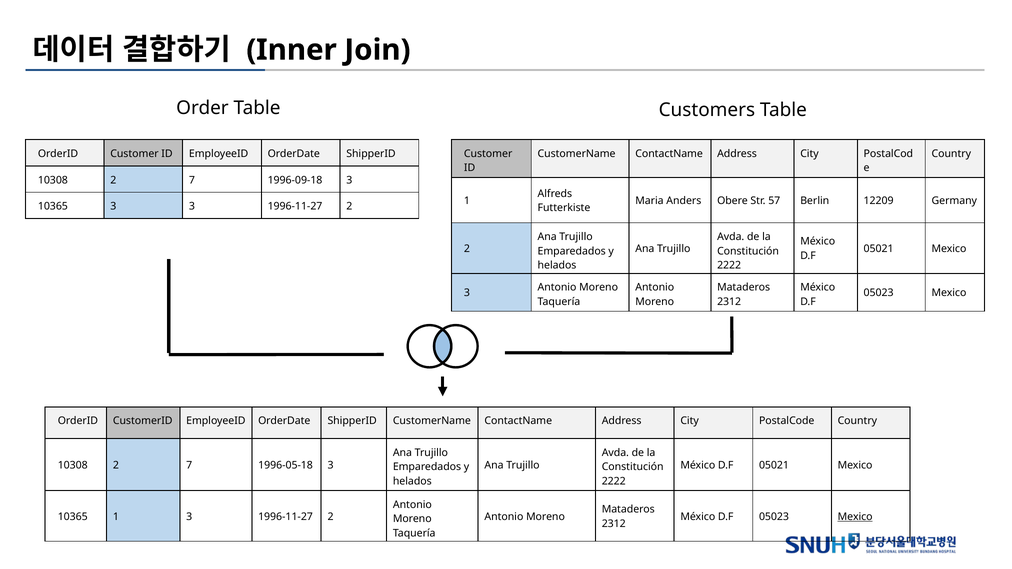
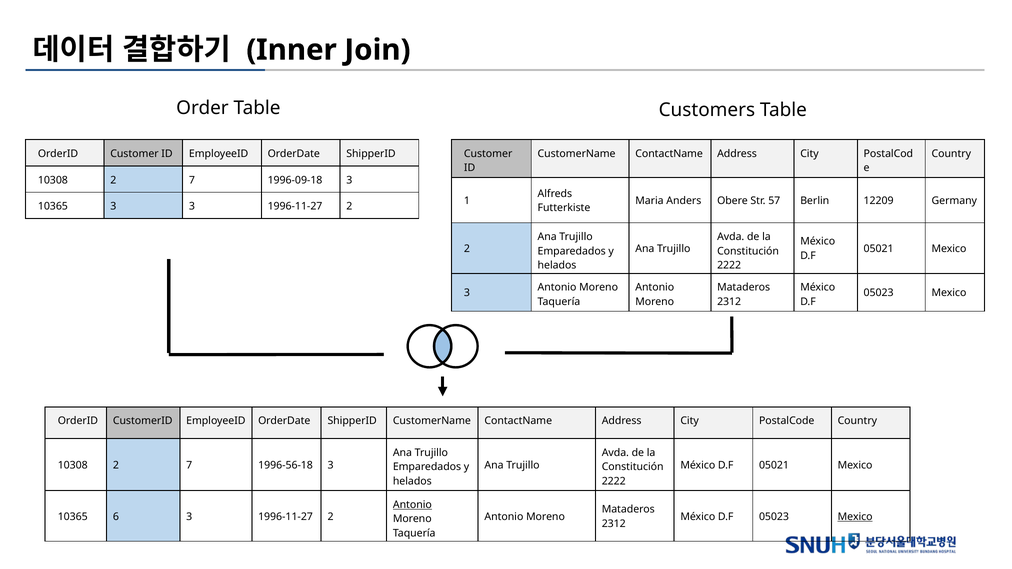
1996-05-18: 1996-05-18 -> 1996-56-18
Antonio at (412, 505) underline: none -> present
10365 1: 1 -> 6
